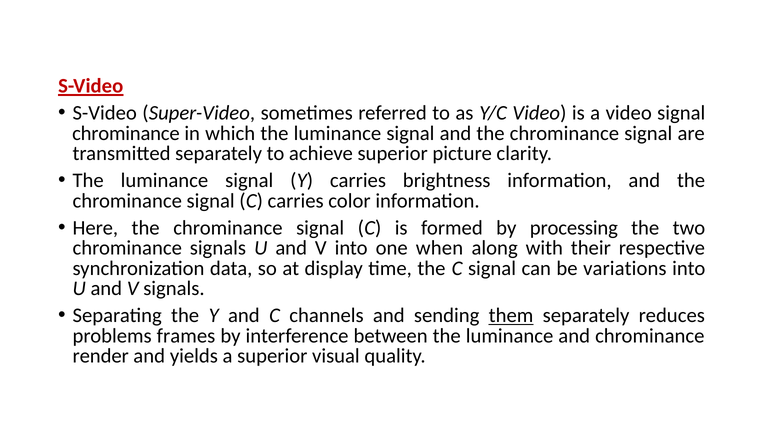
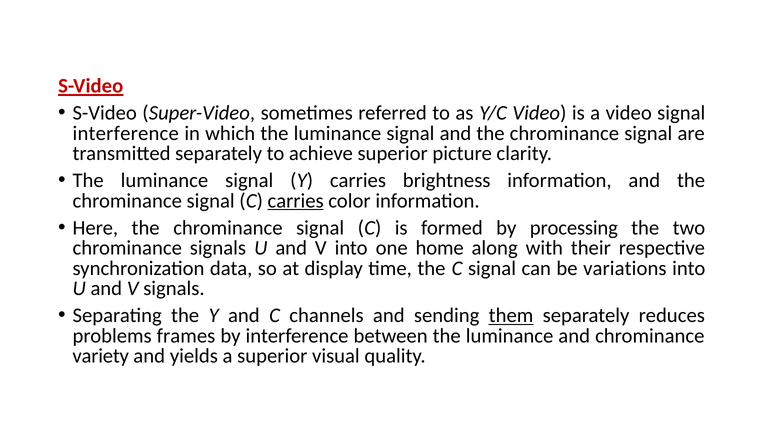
chrominance at (126, 133): chrominance -> interference
carries at (296, 201) underline: none -> present
when: when -> home
render: render -> variety
